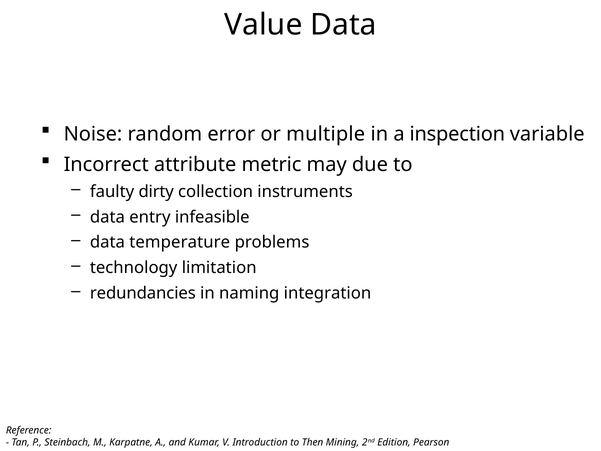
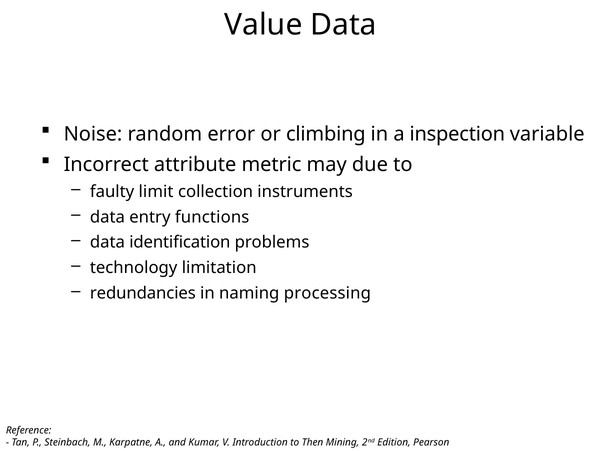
multiple: multiple -> climbing
dirty: dirty -> limit
infeasible: infeasible -> functions
temperature: temperature -> identification
integration: integration -> processing
